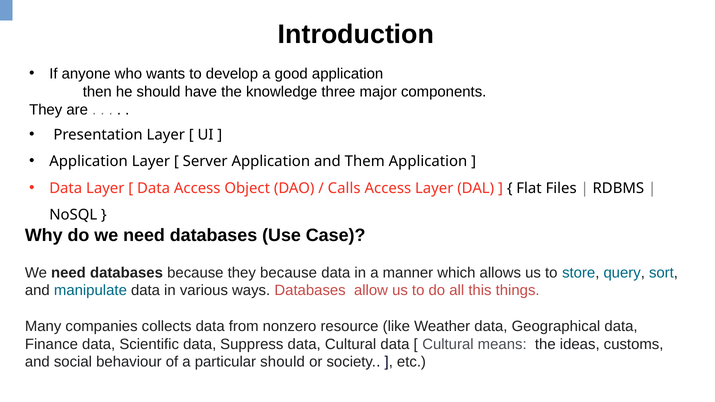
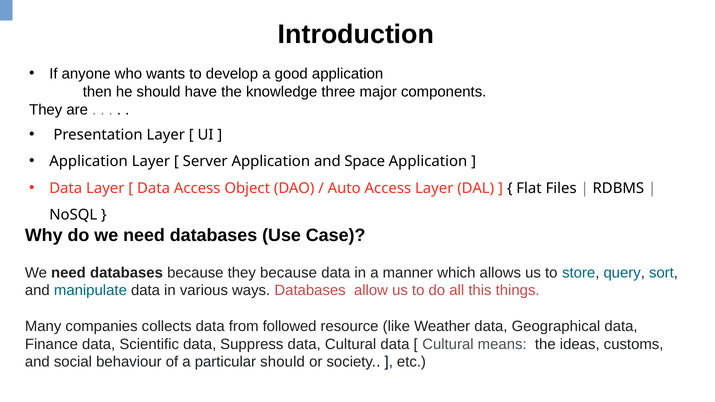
Them: Them -> Space
Calls: Calls -> Auto
nonzero: nonzero -> followed
